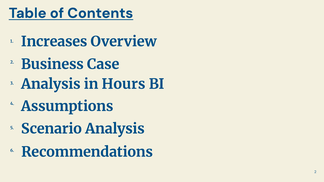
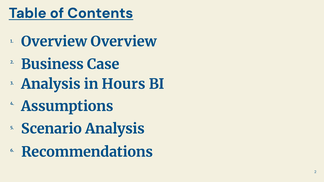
Increases at (54, 42): Increases -> Overview
